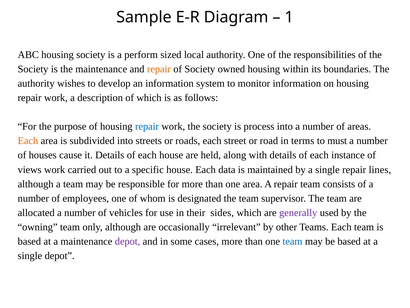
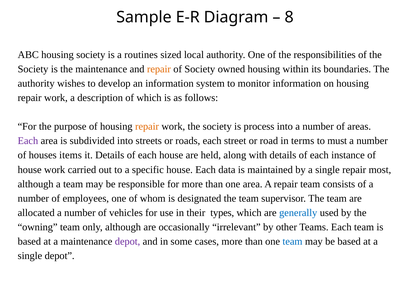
1: 1 -> 8
perform: perform -> routines
repair at (147, 126) colour: blue -> orange
Each at (28, 141) colour: orange -> purple
cause: cause -> items
views at (30, 169): views -> house
lines: lines -> most
sides: sides -> types
generally colour: purple -> blue
